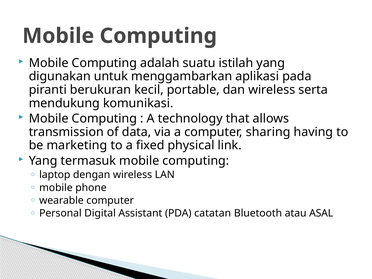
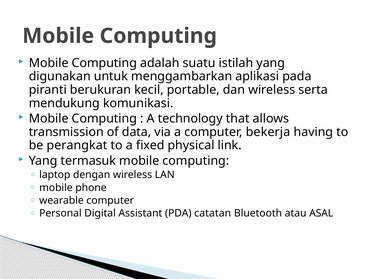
sharing: sharing -> bekerja
marketing: marketing -> perangkat
